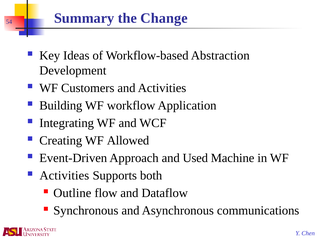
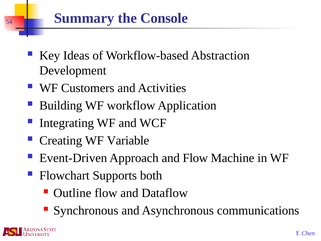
Change: Change -> Console
Allowed: Allowed -> Variable
and Used: Used -> Flow
Activities at (64, 175): Activities -> Flowchart
